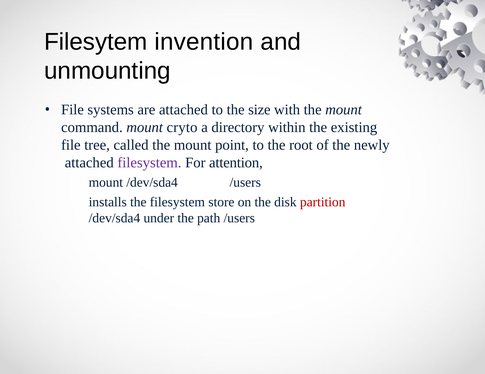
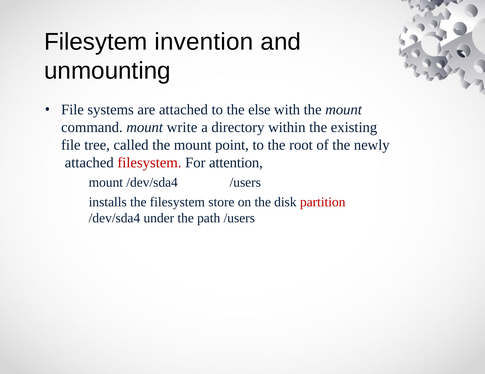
size: size -> else
cryto: cryto -> write
filesystem at (149, 163) colour: purple -> red
